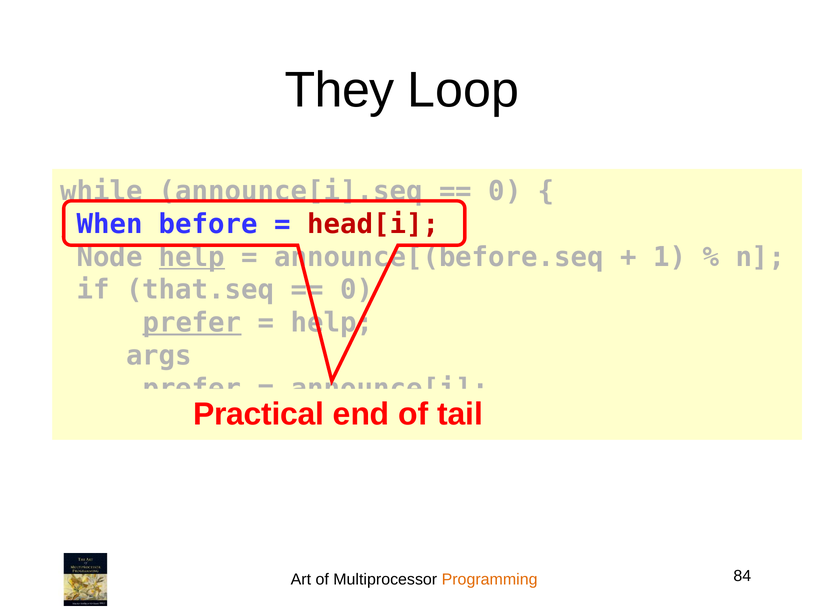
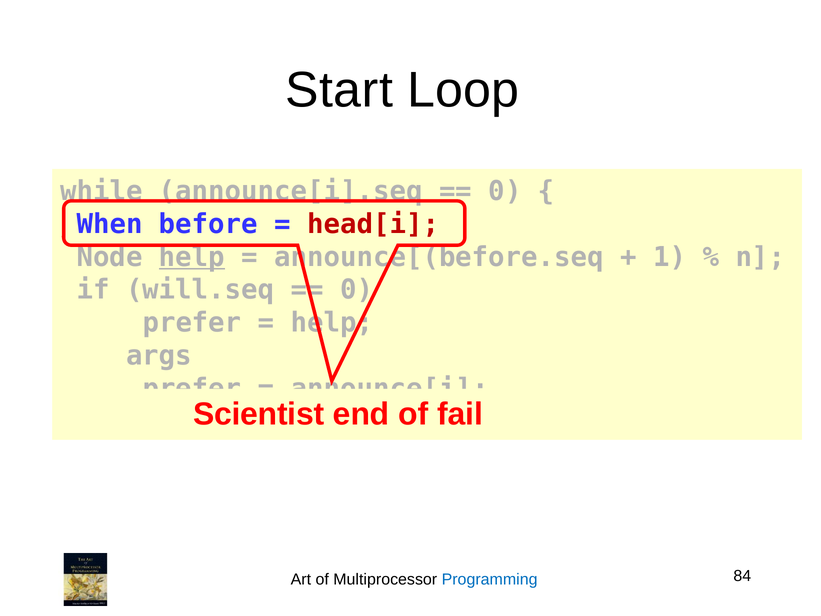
They: They -> Start
that.seq: that.seq -> will.seq
prefer at (192, 323) underline: present -> none
Practical: Practical -> Scientist
tail: tail -> fail
Programming colour: orange -> blue
